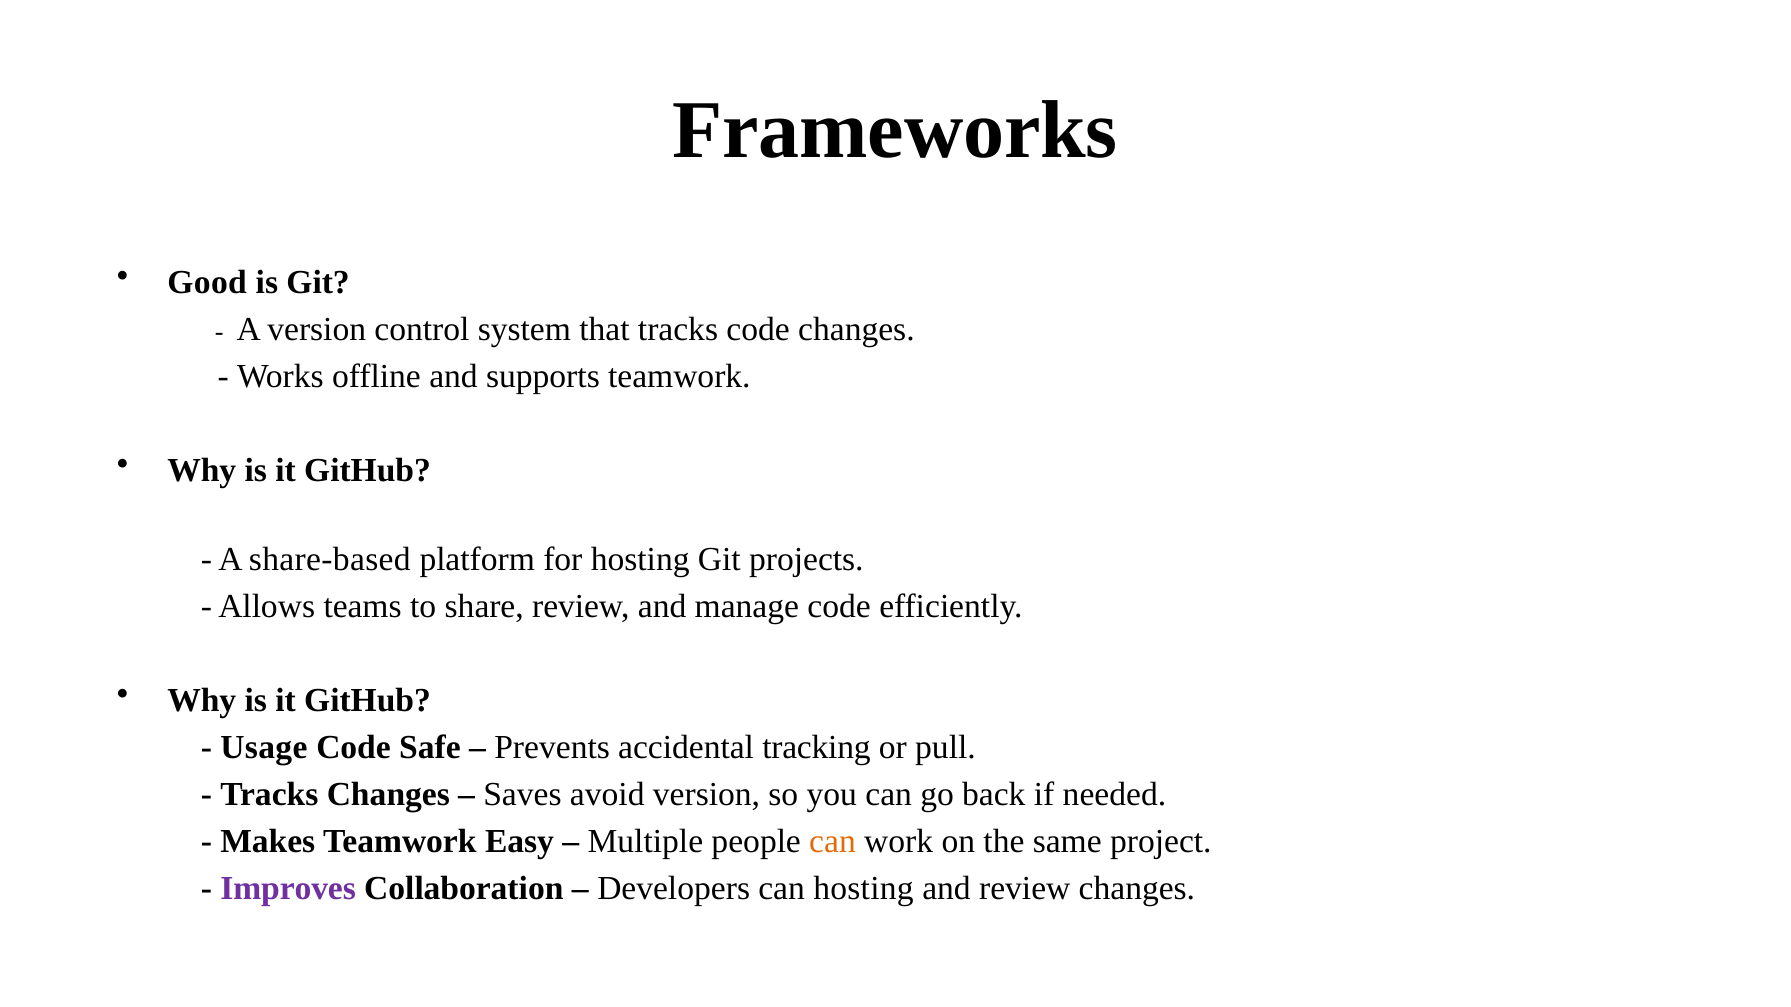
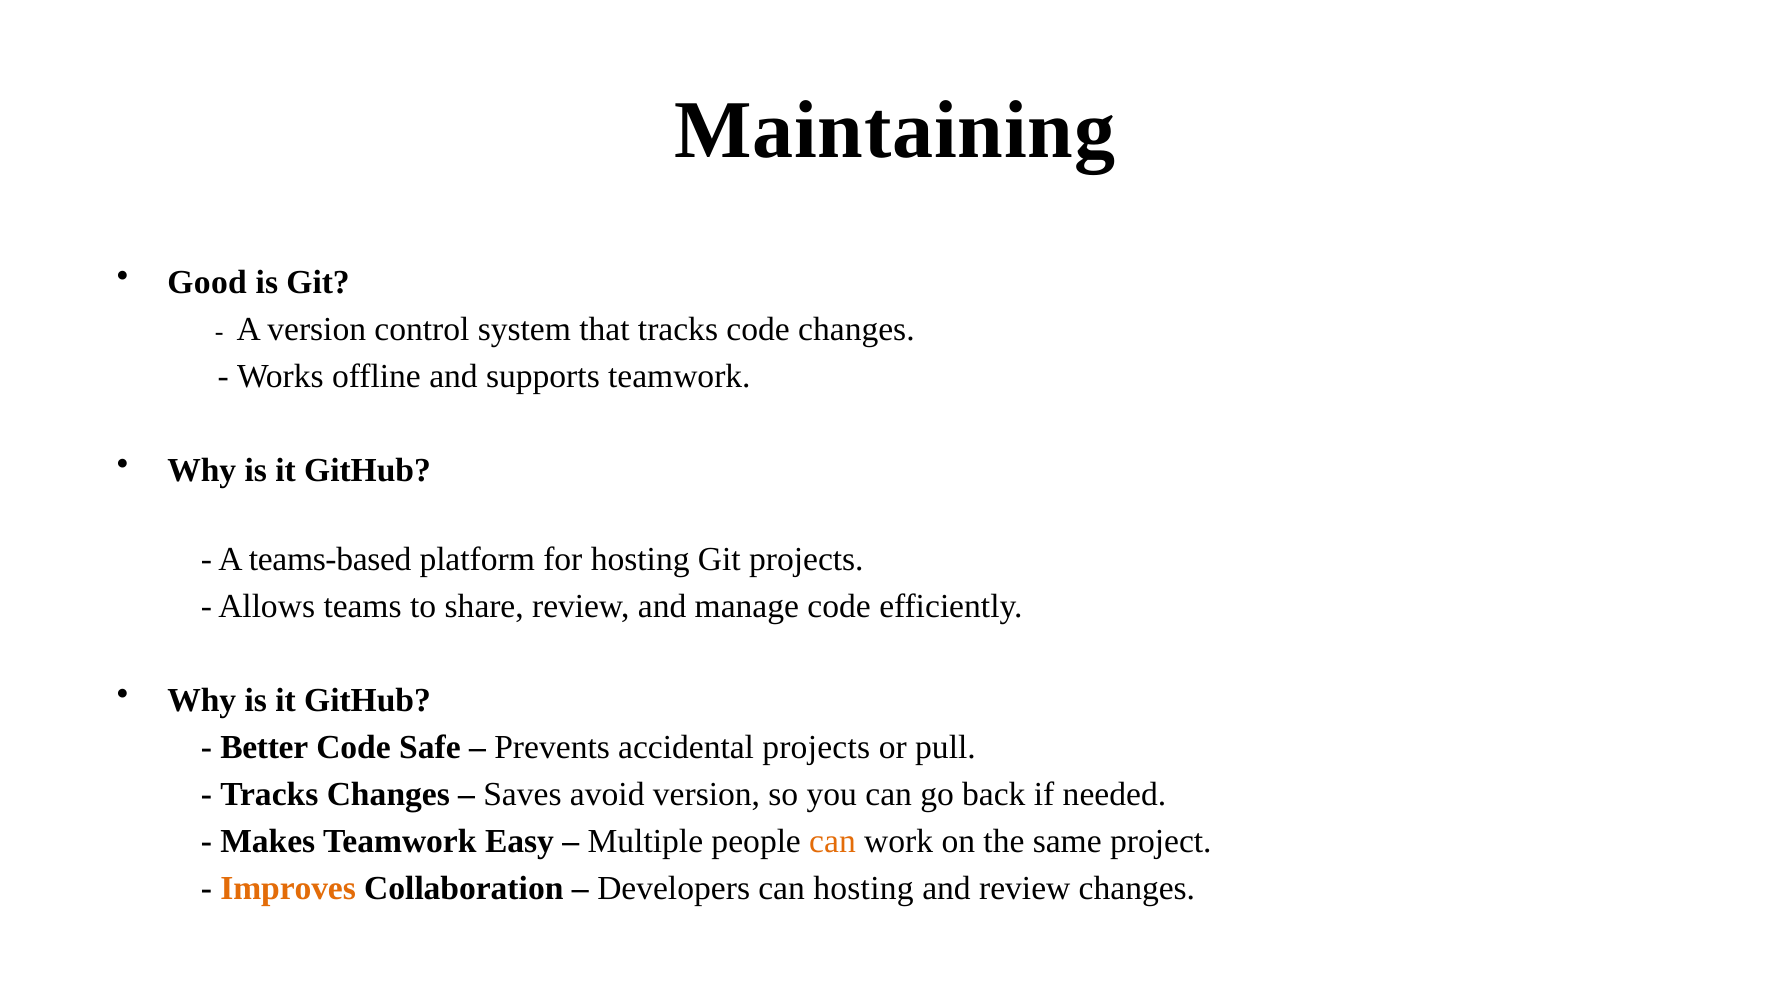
Frameworks: Frameworks -> Maintaining
share-based: share-based -> teams-based
Usage: Usage -> Better
accidental tracking: tracking -> projects
Improves colour: purple -> orange
